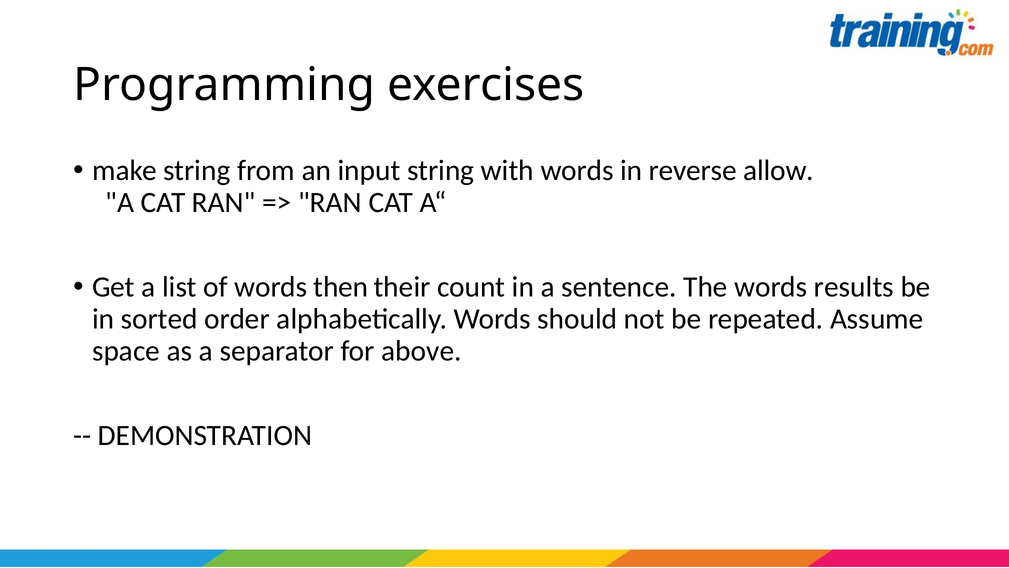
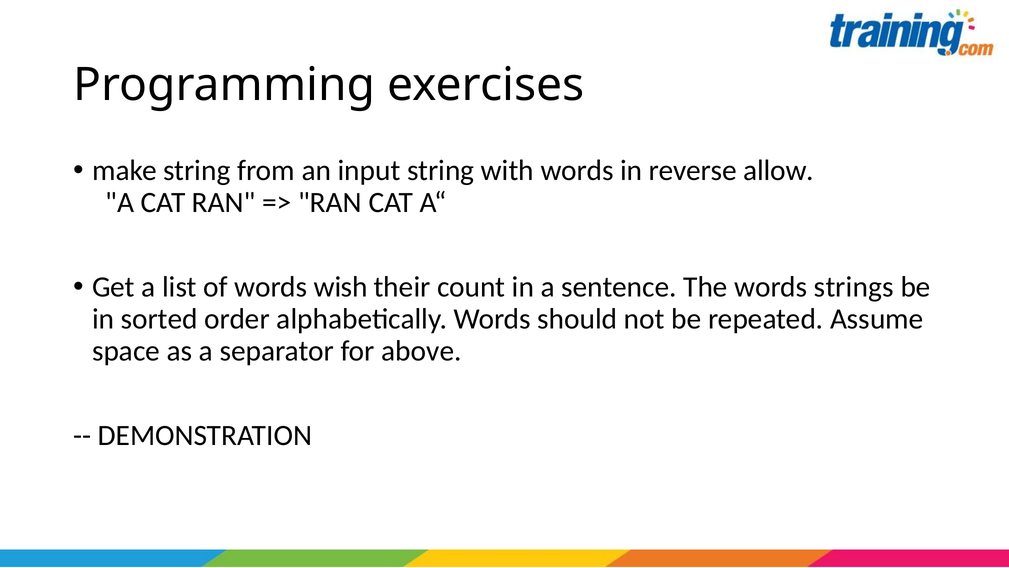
then: then -> wish
results: results -> strings
